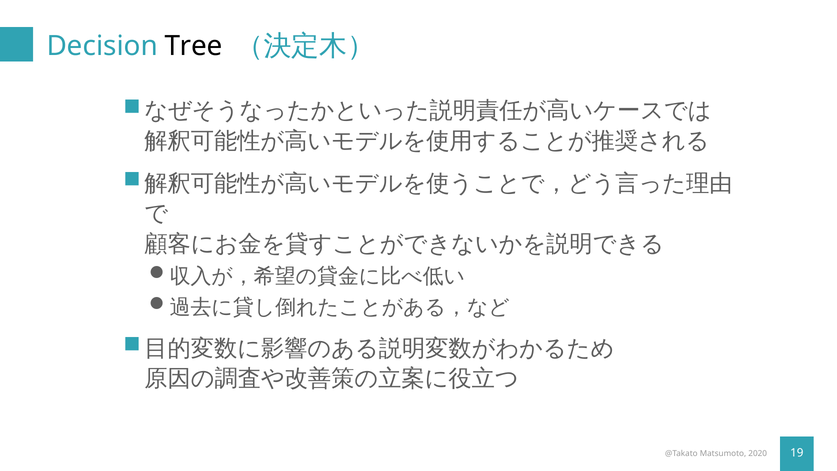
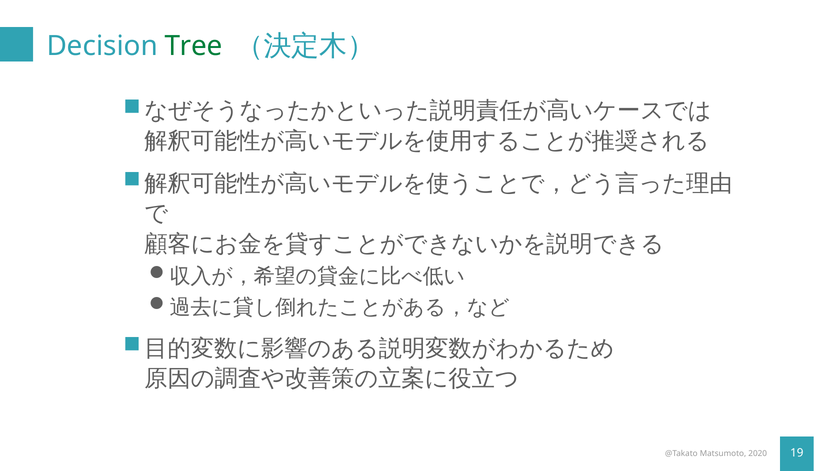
Tree colour: black -> green
